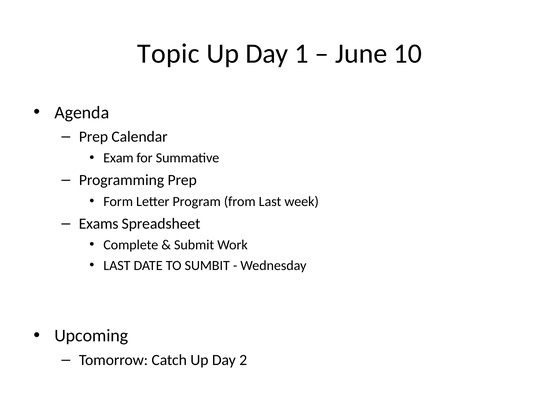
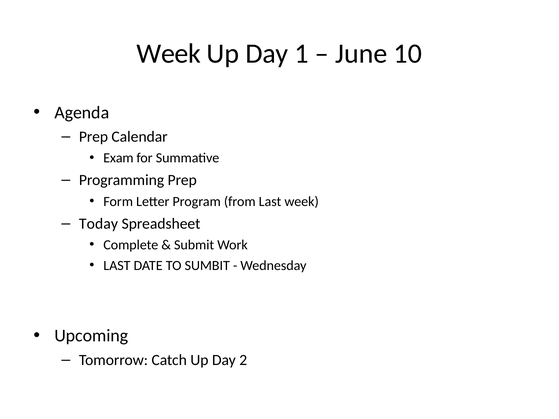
Topic at (168, 54): Topic -> Week
Exams: Exams -> Today
